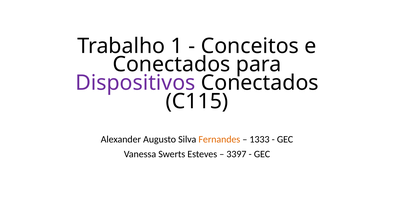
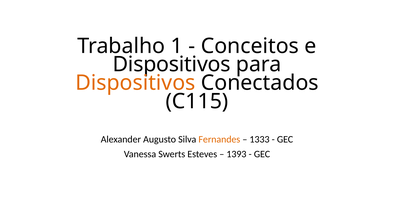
Conectados at (171, 64): Conectados -> Dispositivos
Dispositivos at (135, 83) colour: purple -> orange
3397: 3397 -> 1393
